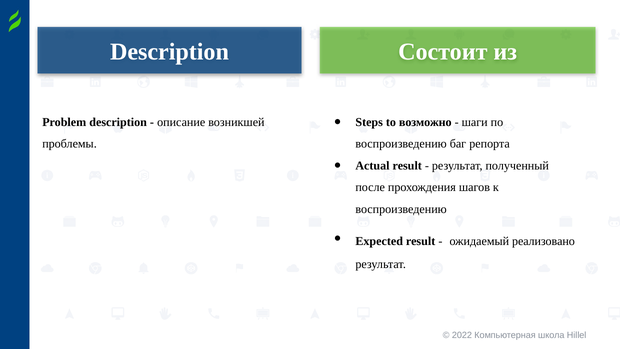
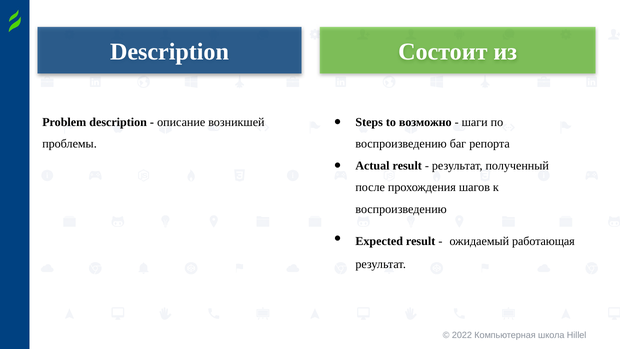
реализовано: реализовано -> работающая
